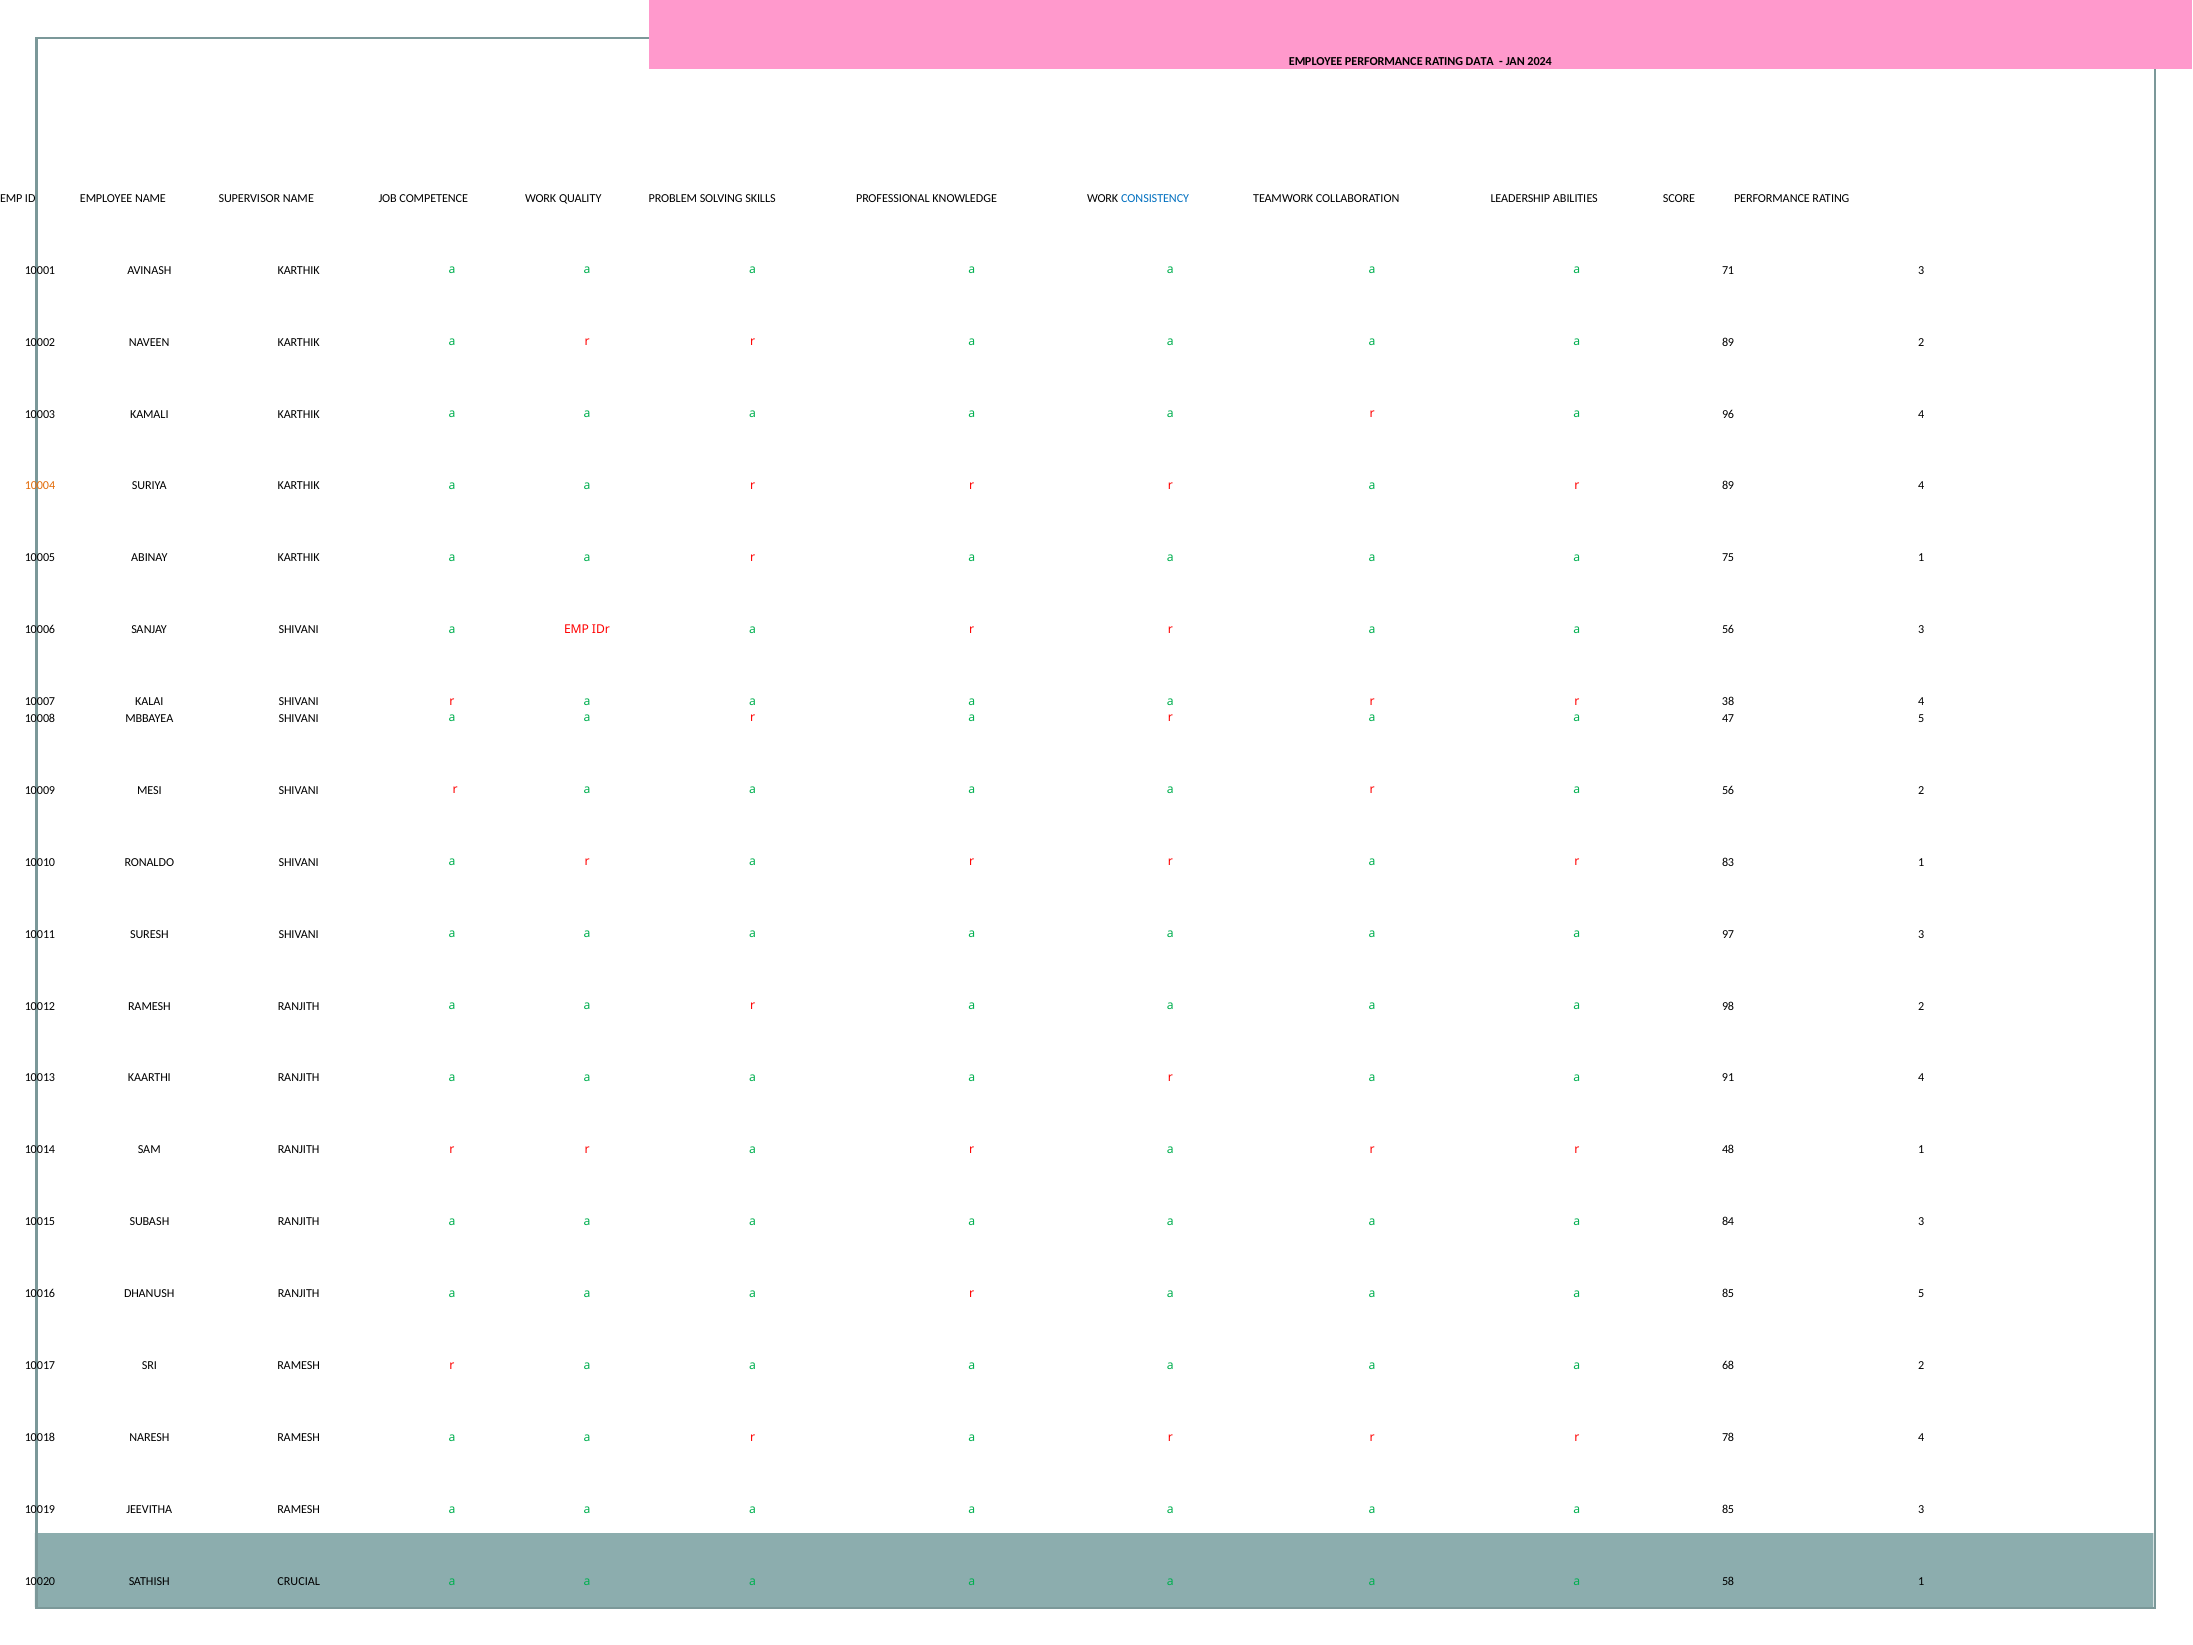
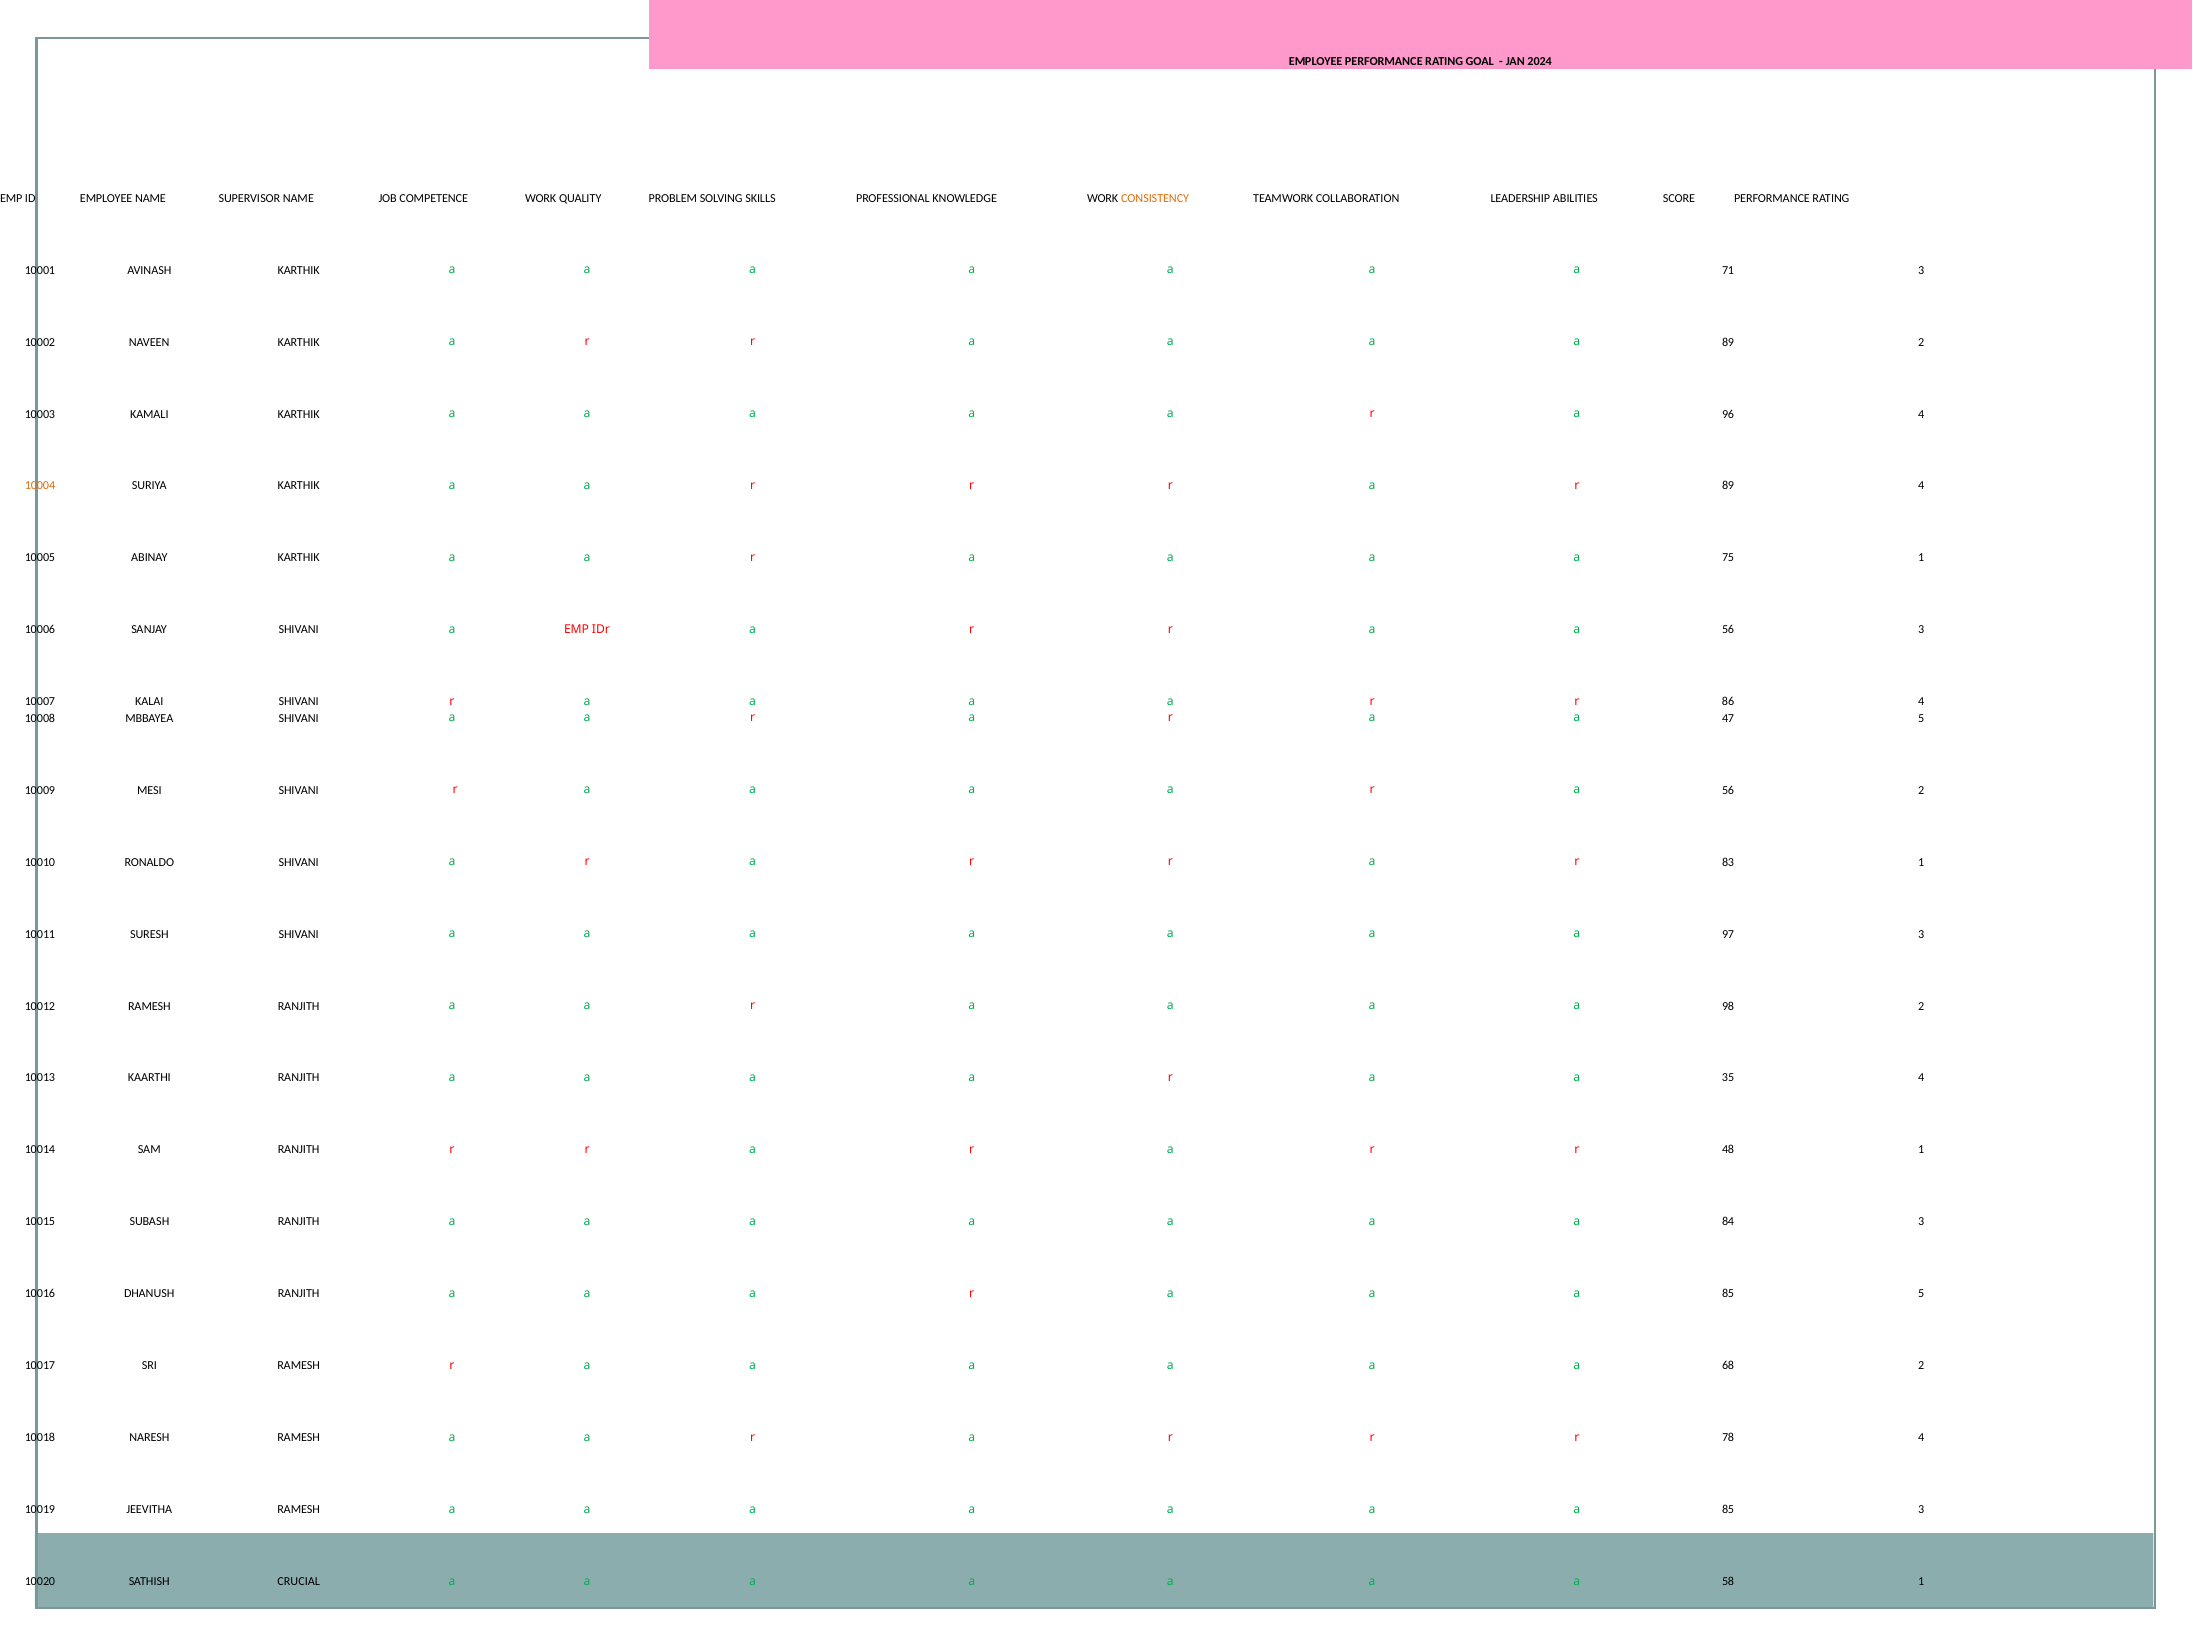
DATA: DATA -> GOAL
CONSISTENCY colour: blue -> orange
38: 38 -> 86
91: 91 -> 35
